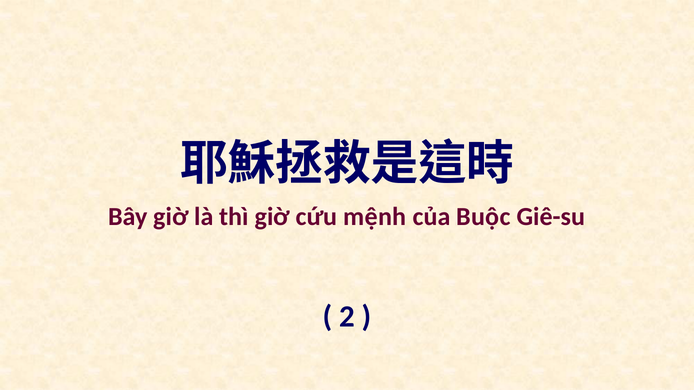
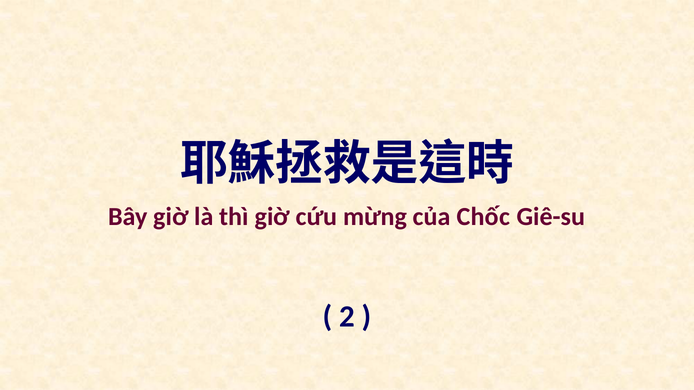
mệnh: mệnh -> mừng
Buộc: Buộc -> Chốc
